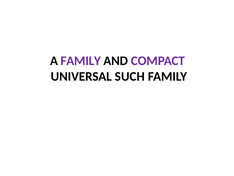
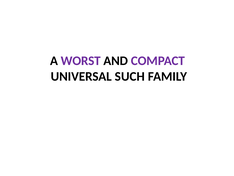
A FAMILY: FAMILY -> WORST
